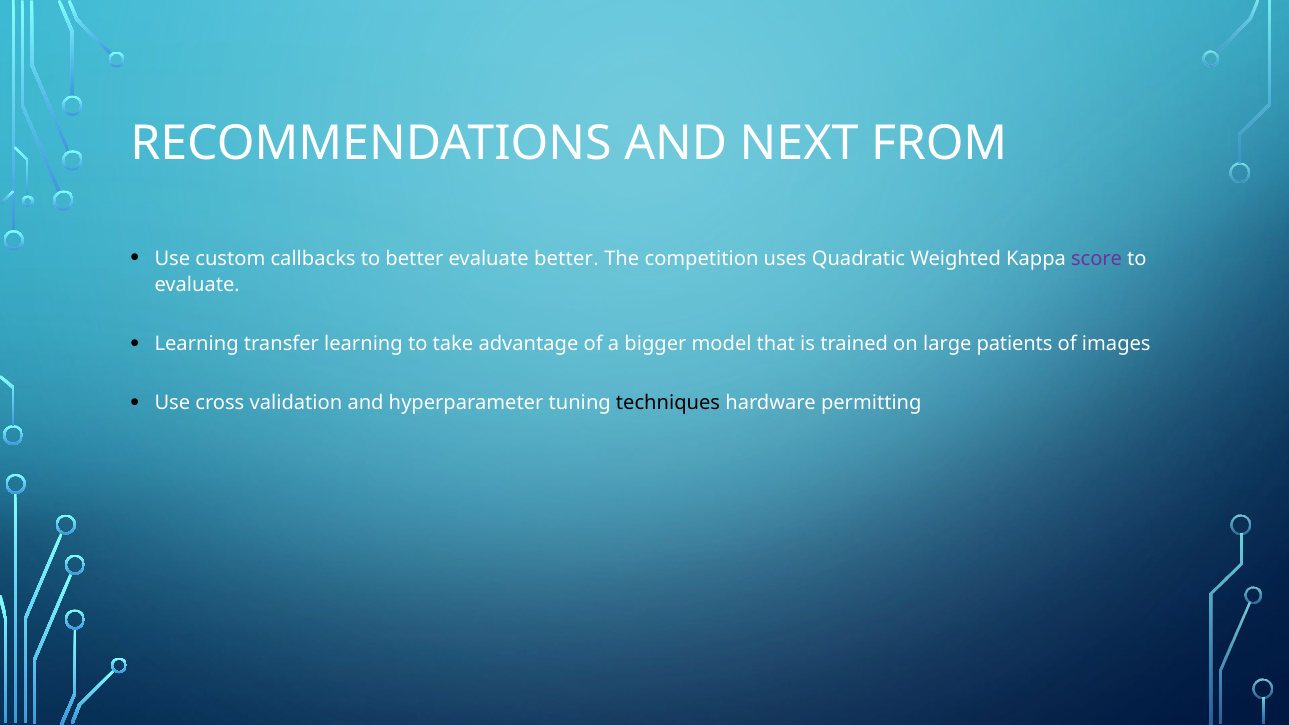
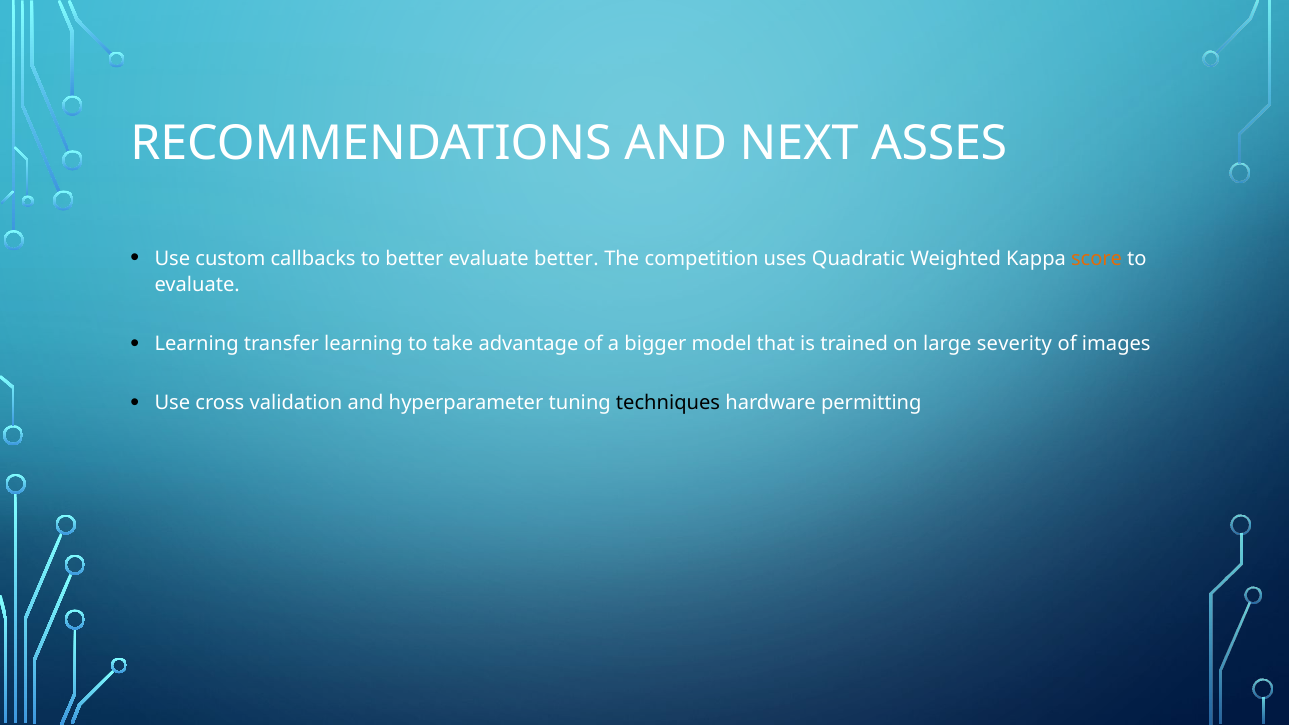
FROM: FROM -> ASSES
score colour: purple -> orange
patients: patients -> severity
